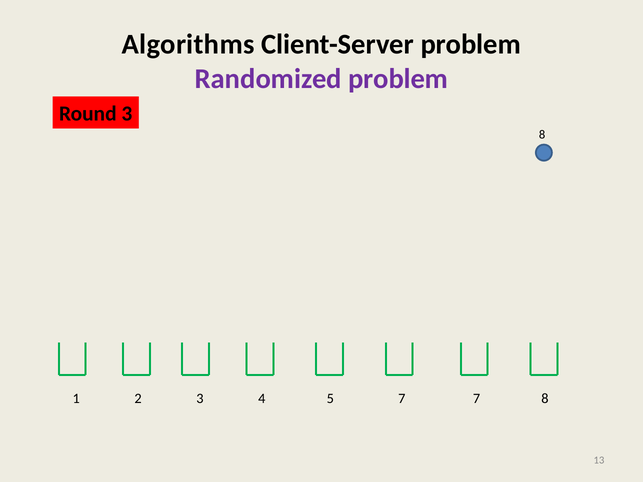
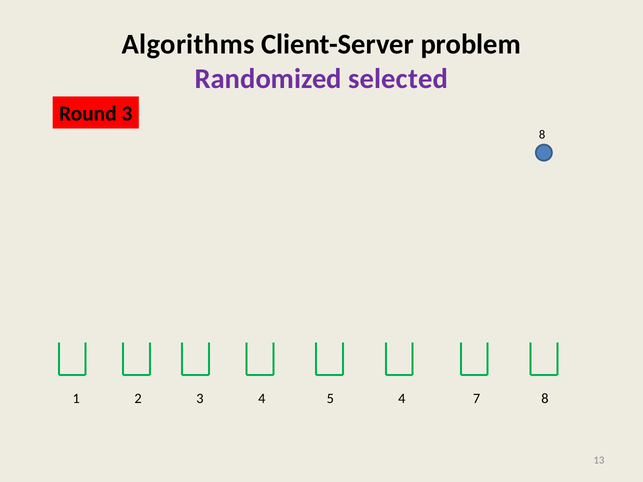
Randomized problem: problem -> selected
5 7: 7 -> 4
